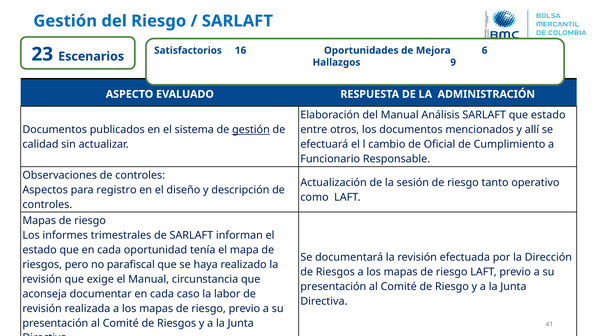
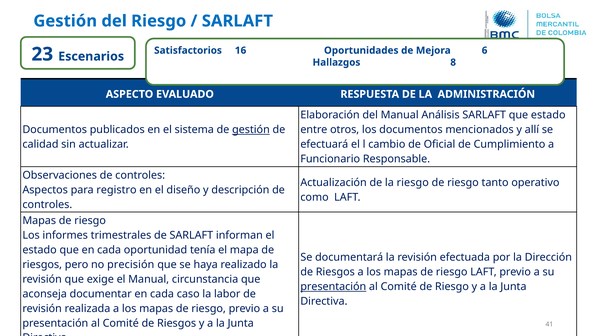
9: 9 -> 8
la sesión: sesión -> riesgo
parafiscal: parafiscal -> precisión
presentación at (333, 287) underline: none -> present
